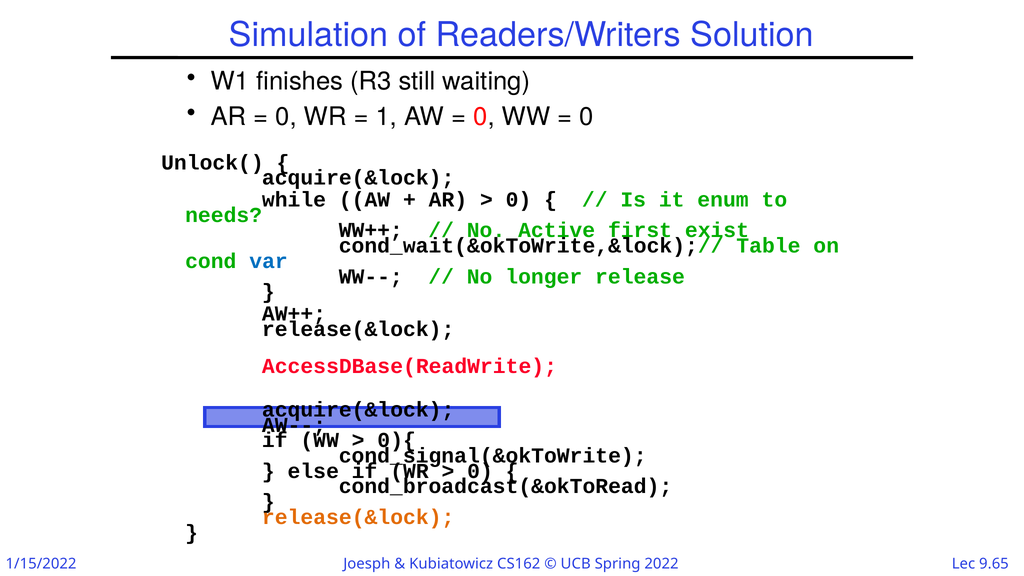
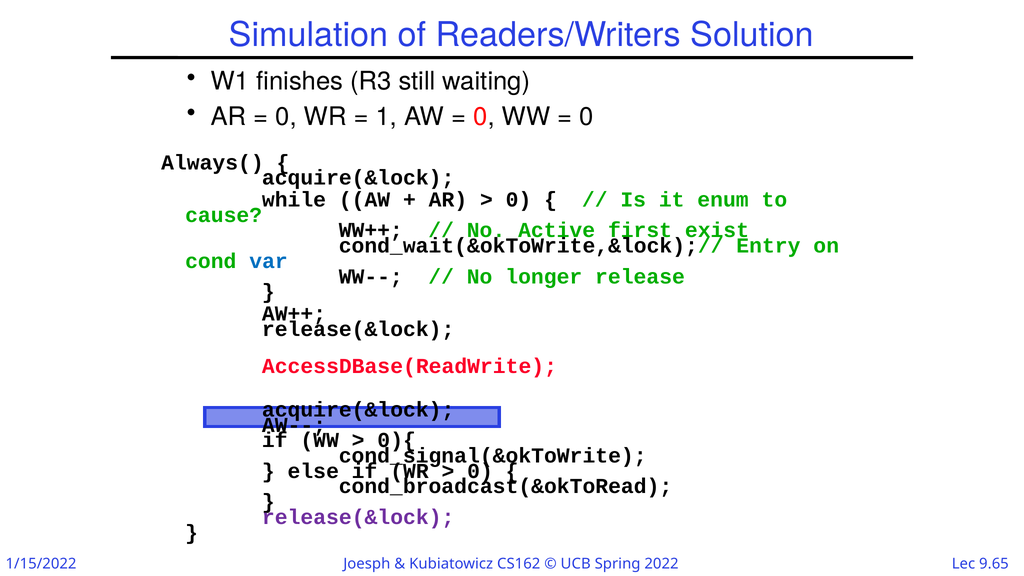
Unlock(: Unlock( -> Always(
needs: needs -> cause
Table: Table -> Entry
release(&lock at (358, 517) colour: orange -> purple
